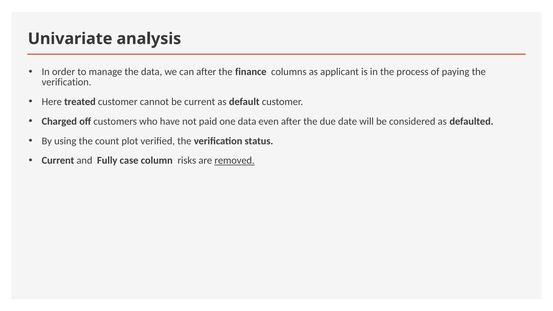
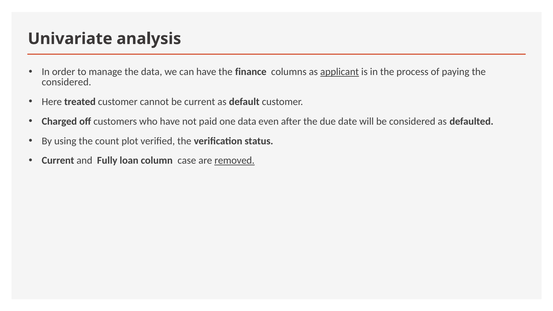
can after: after -> have
applicant underline: none -> present
verification at (67, 82): verification -> considered
case: case -> loan
risks: risks -> case
